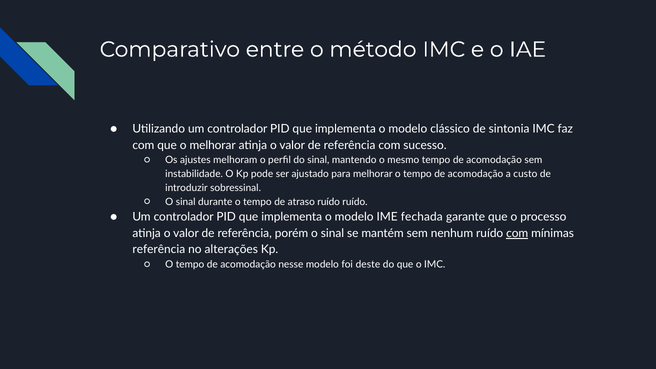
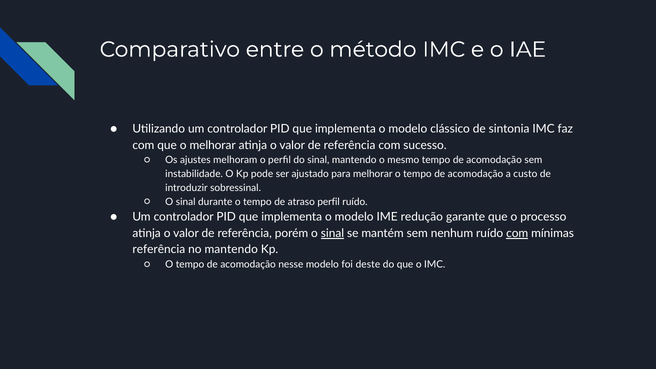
atraso ruído: ruído -> perfil
fechada: fechada -> redução
sinal at (332, 233) underline: none -> present
no alterações: alterações -> mantendo
